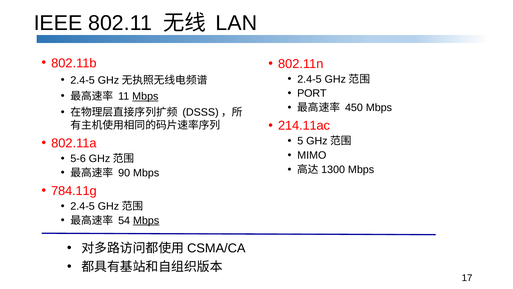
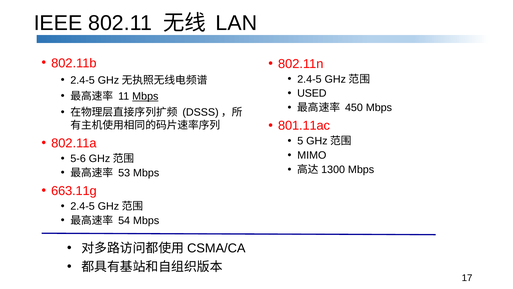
PORT: PORT -> USED
214.11ac: 214.11ac -> 801.11ac
90: 90 -> 53
784.11g: 784.11g -> 663.11g
Mbps at (146, 220) underline: present -> none
